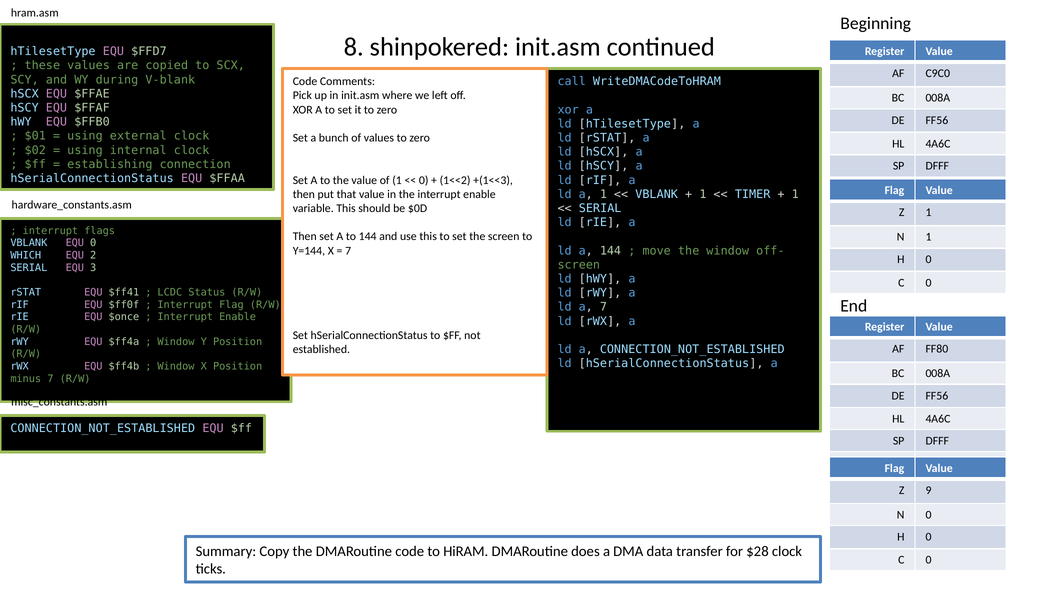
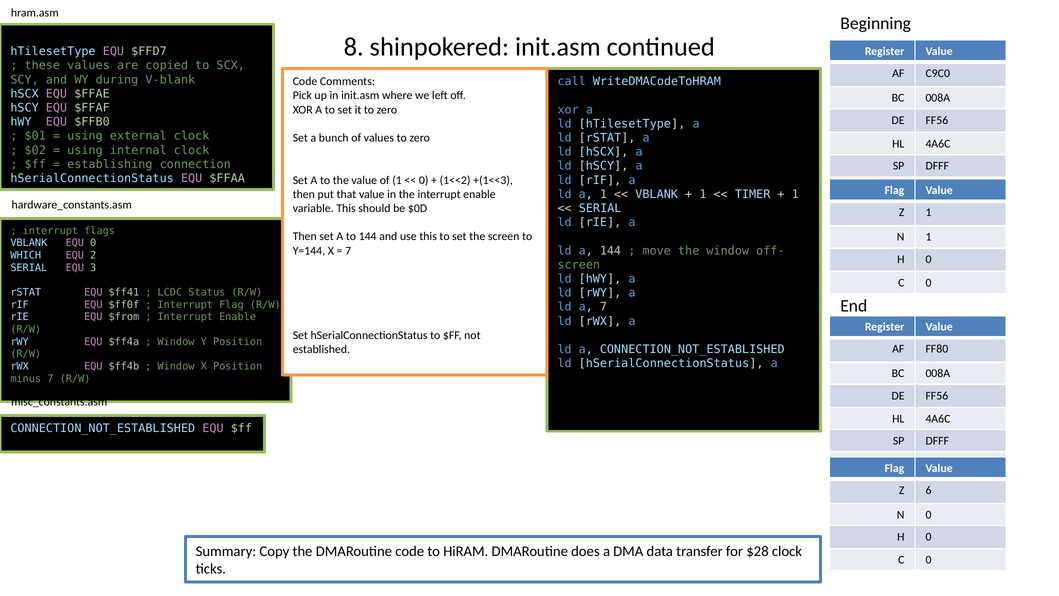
$once: $once -> $from
9: 9 -> 6
